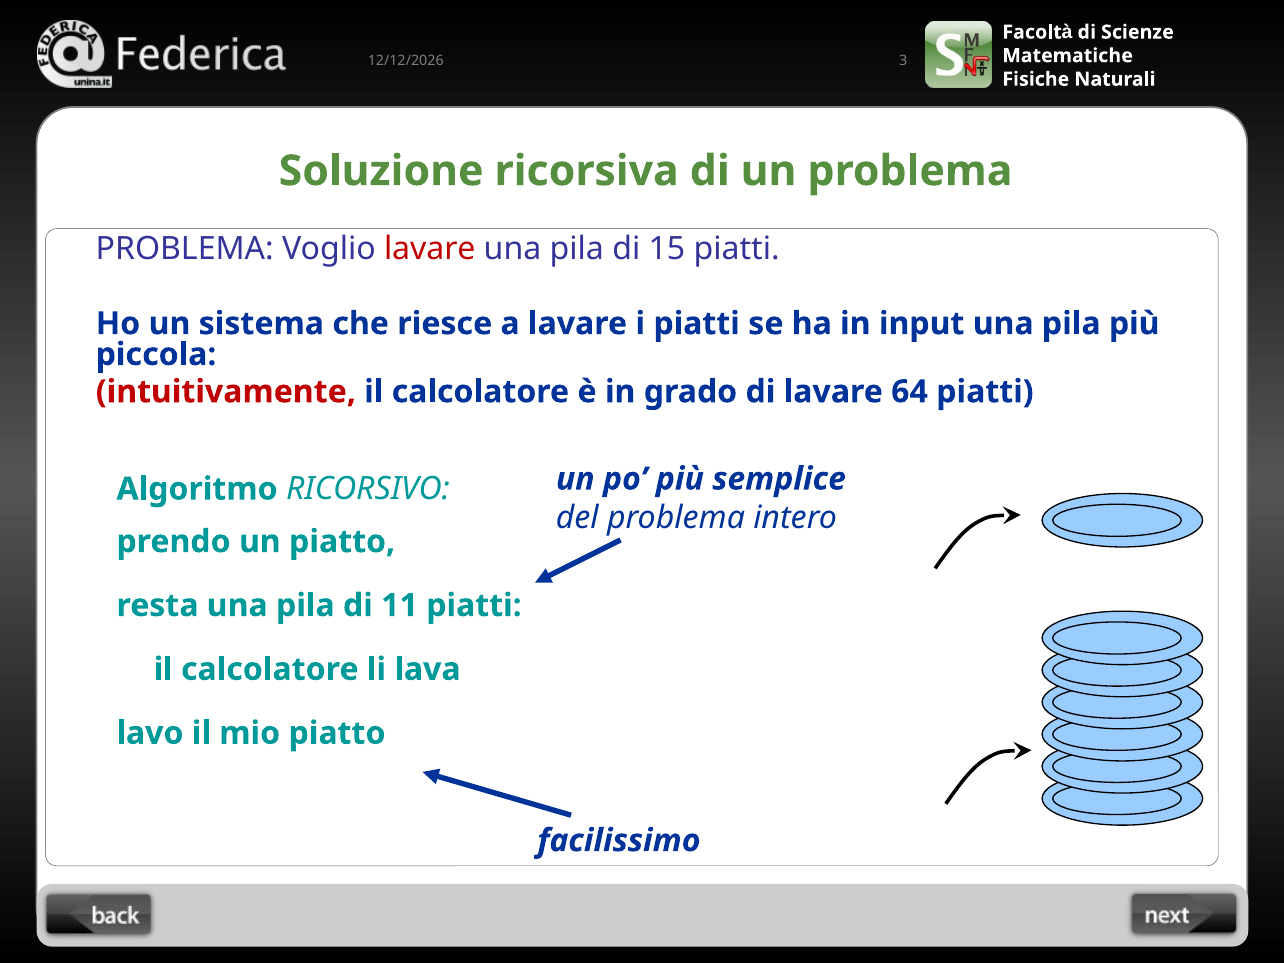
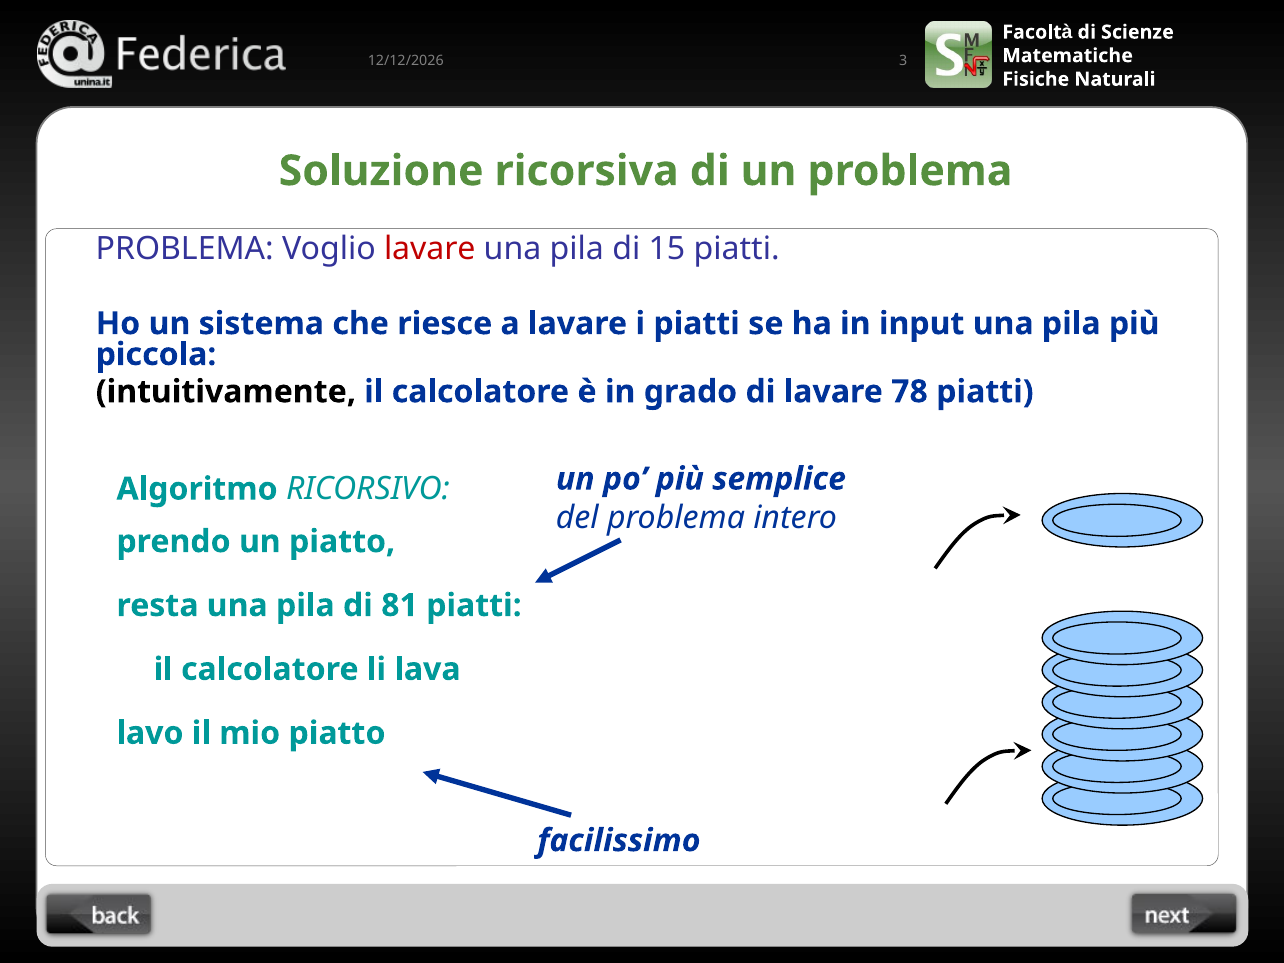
intuitivamente colour: red -> black
64: 64 -> 78
11: 11 -> 81
